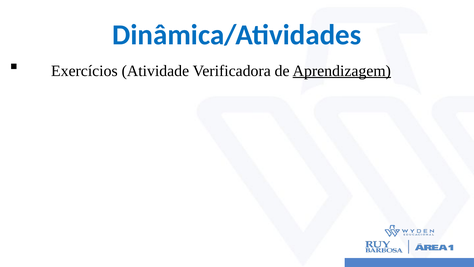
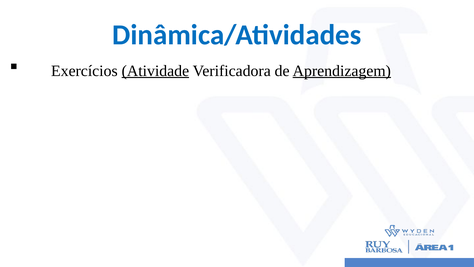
Atividade underline: none -> present
